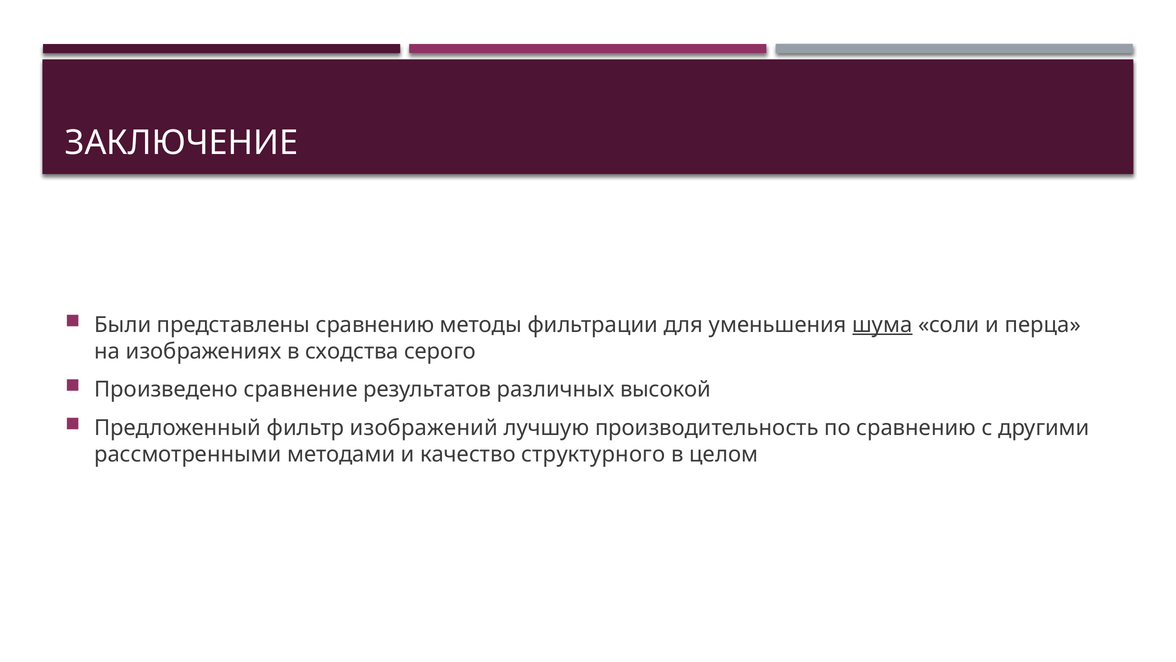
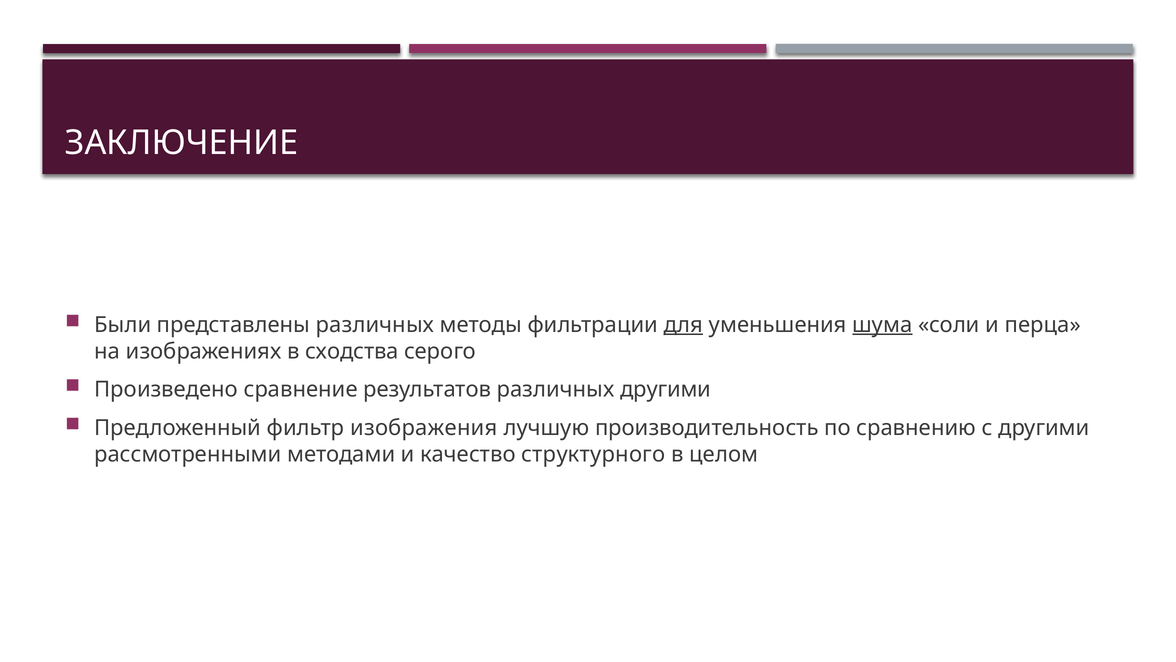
представлены сравнению: сравнению -> различных
для underline: none -> present
различных высокой: высокой -> другими
изображений: изображений -> изображения
